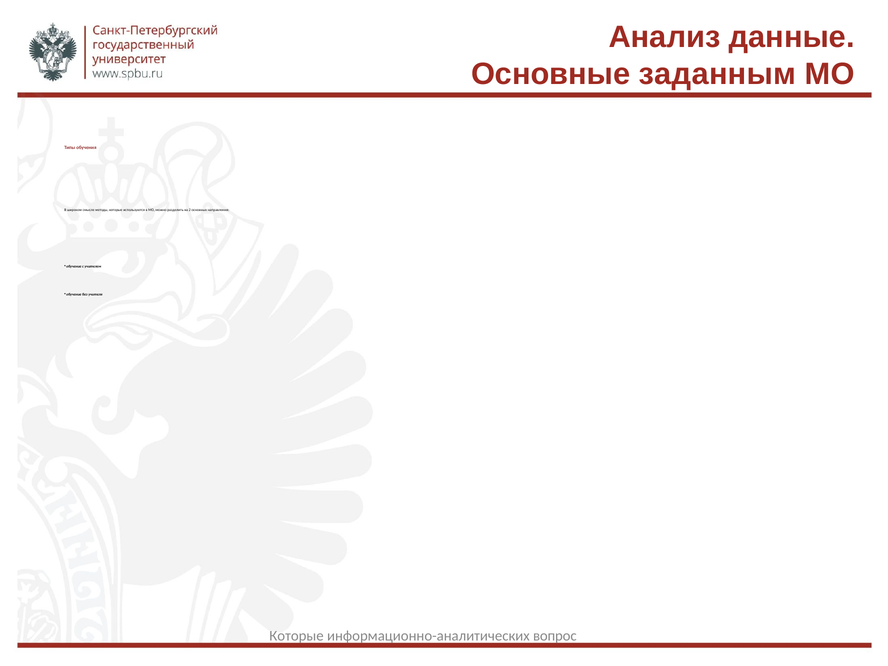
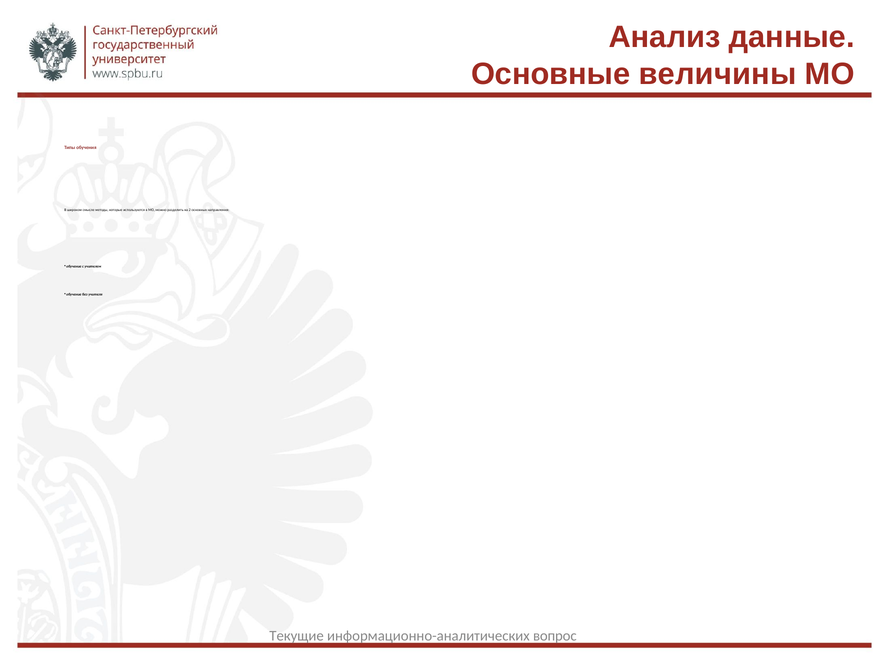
заданным: заданным -> величины
Которые at (297, 636): Которые -> Текущие
